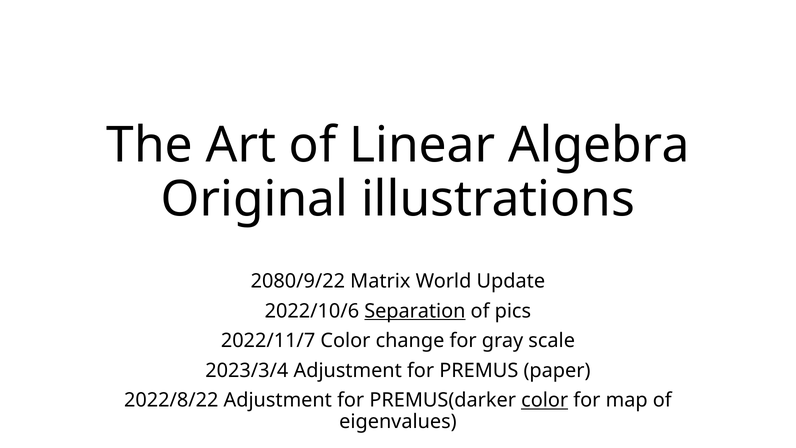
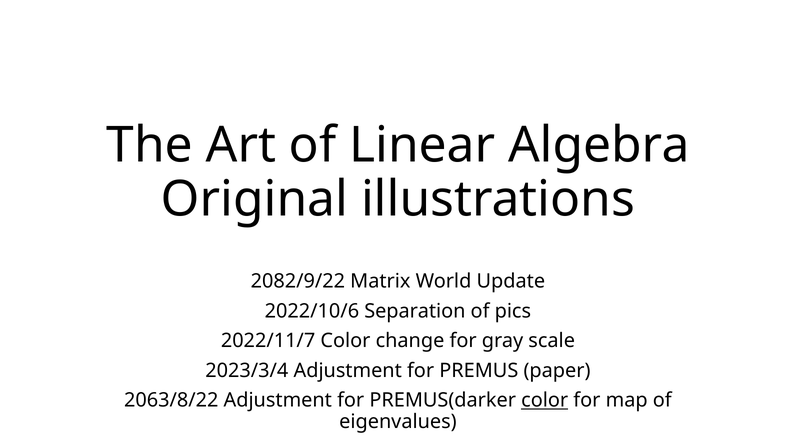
2080/9/22: 2080/9/22 -> 2082/9/22
Separation underline: present -> none
2022/8/22: 2022/8/22 -> 2063/8/22
